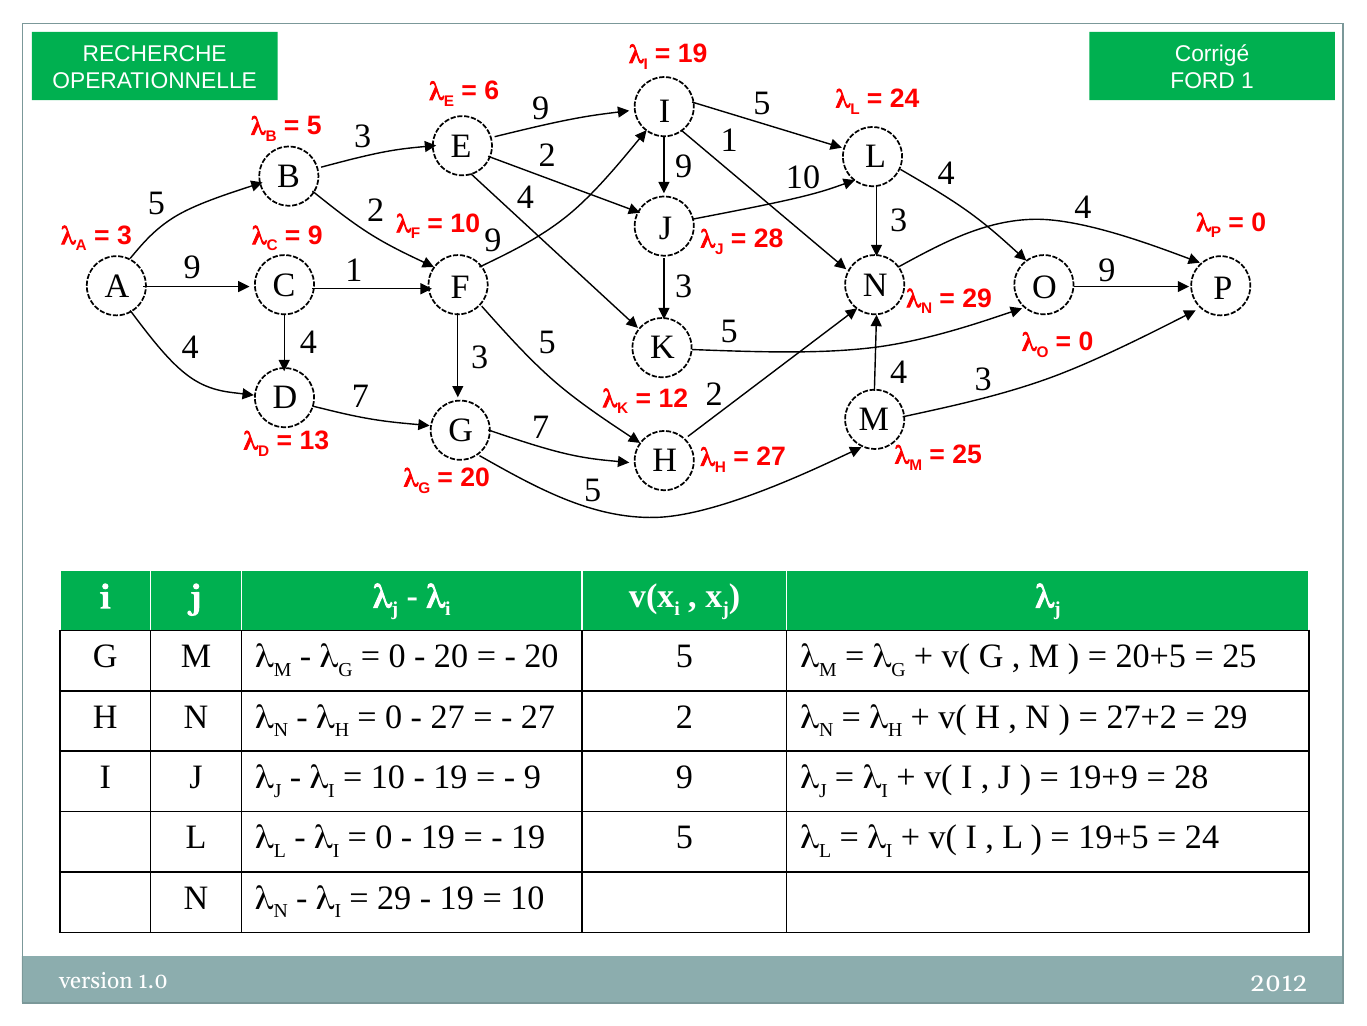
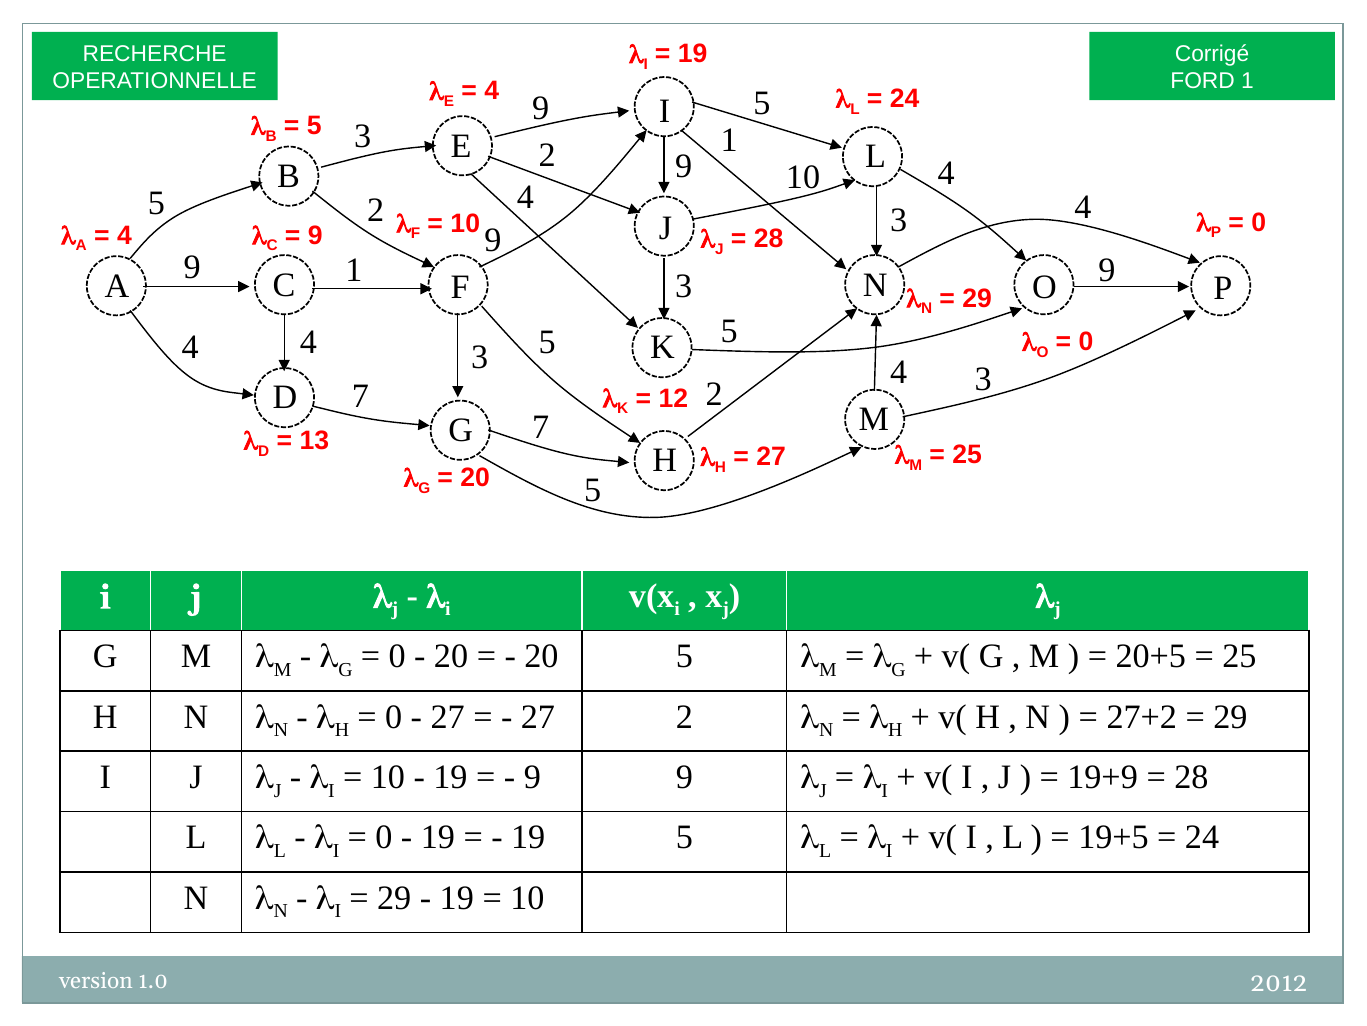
6 at (492, 91): 6 -> 4
3 at (124, 235): 3 -> 4
